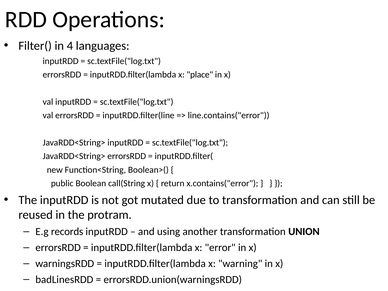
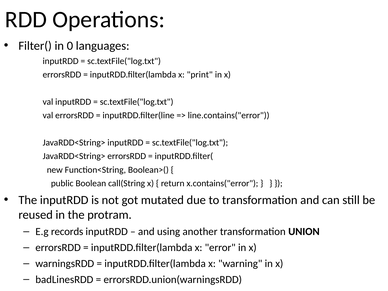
4: 4 -> 0
place: place -> print
